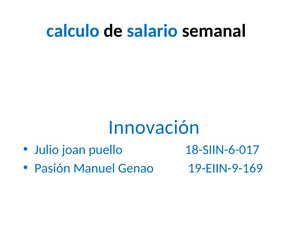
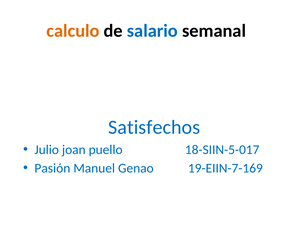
calculo colour: blue -> orange
Innovación: Innovación -> Satisfechos
18-SIIN-6-017: 18-SIIN-6-017 -> 18-SIIN-5-017
19-EIIN-9-169: 19-EIIN-9-169 -> 19-EIIN-7-169
